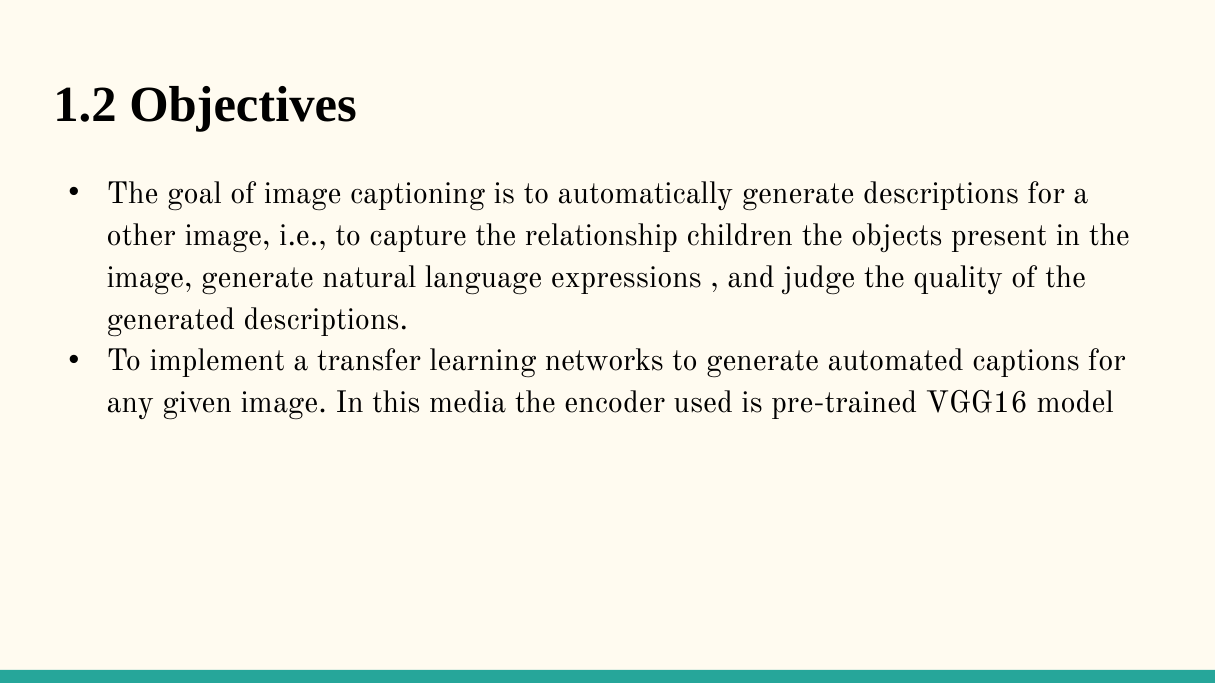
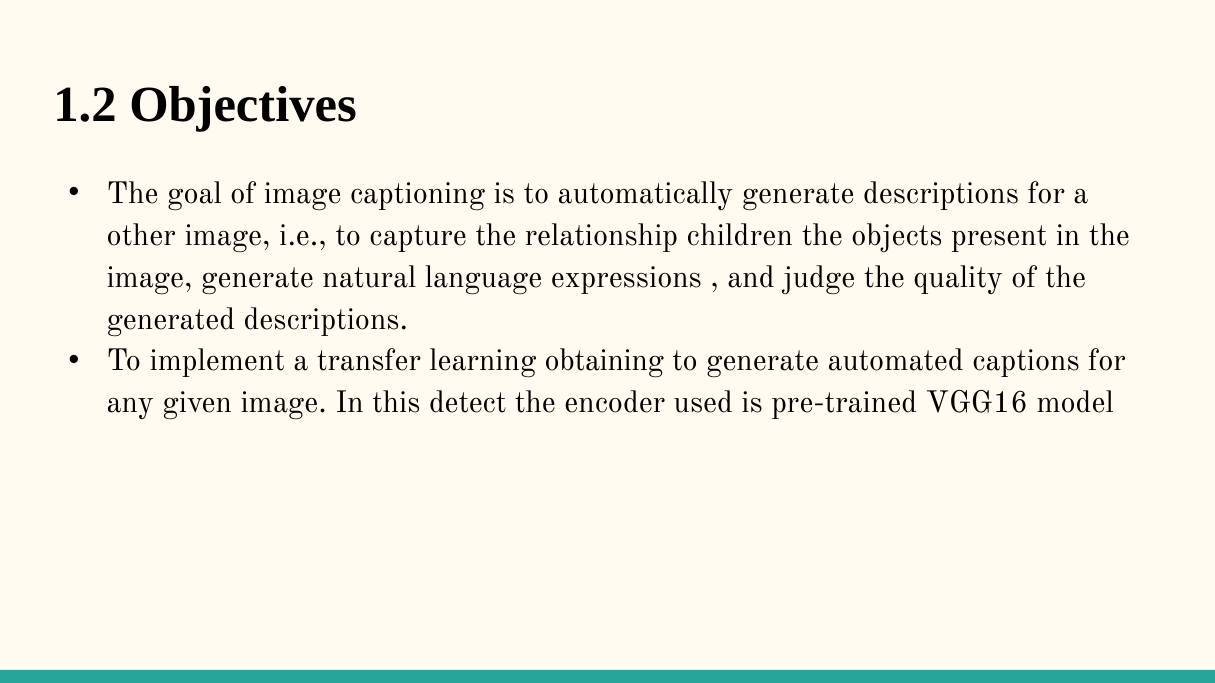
networks: networks -> obtaining
media: media -> detect
